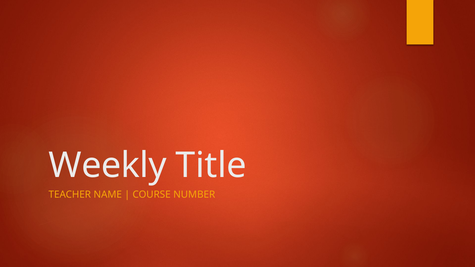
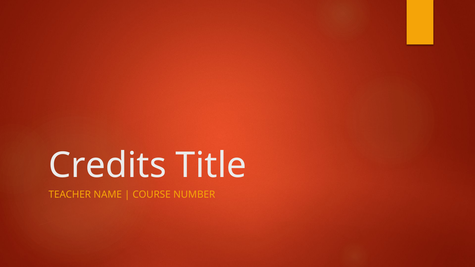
Weekly: Weekly -> Credits
